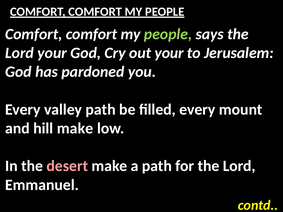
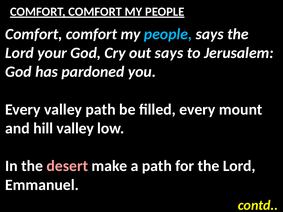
people at (168, 34) colour: light green -> light blue
out your: your -> says
hill make: make -> valley
